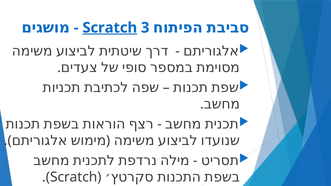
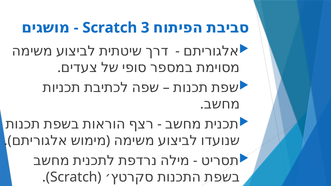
Scratch at (110, 28) underline: present -> none
